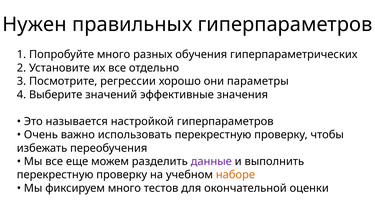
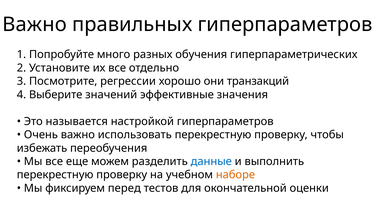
Нужен at (35, 24): Нужен -> Важно
параметры: параметры -> транзакций
данные colour: purple -> blue
фиксируем много: много -> перед
